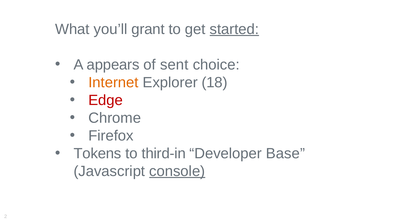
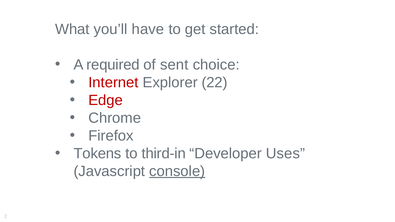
grant: grant -> have
started underline: present -> none
appears: appears -> required
Internet colour: orange -> red
18: 18 -> 22
Base: Base -> Uses
